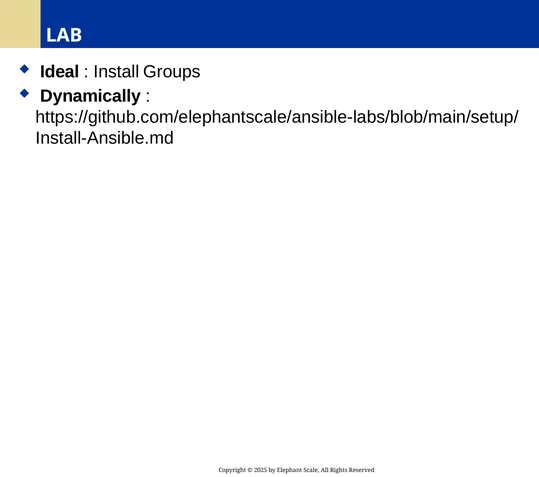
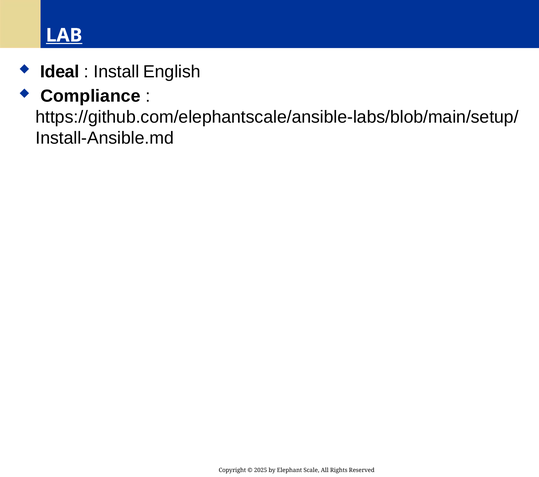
LAB underline: none -> present
Groups: Groups -> English
Dynamically: Dynamically -> Compliance
